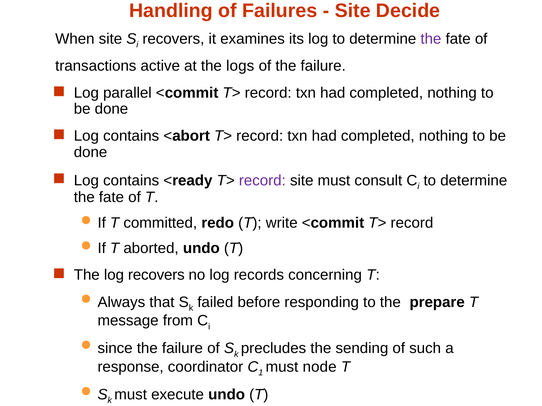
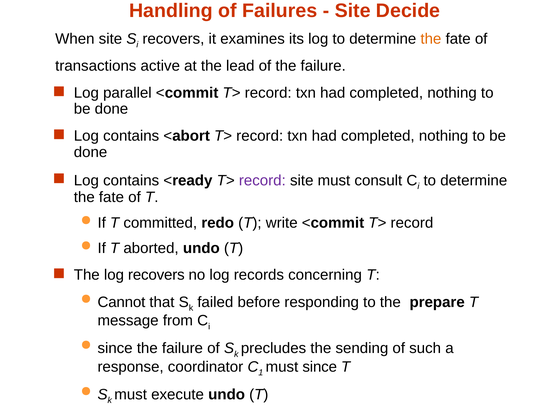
the at (431, 39) colour: purple -> orange
logs: logs -> lead
Always: Always -> Cannot
must node: node -> since
